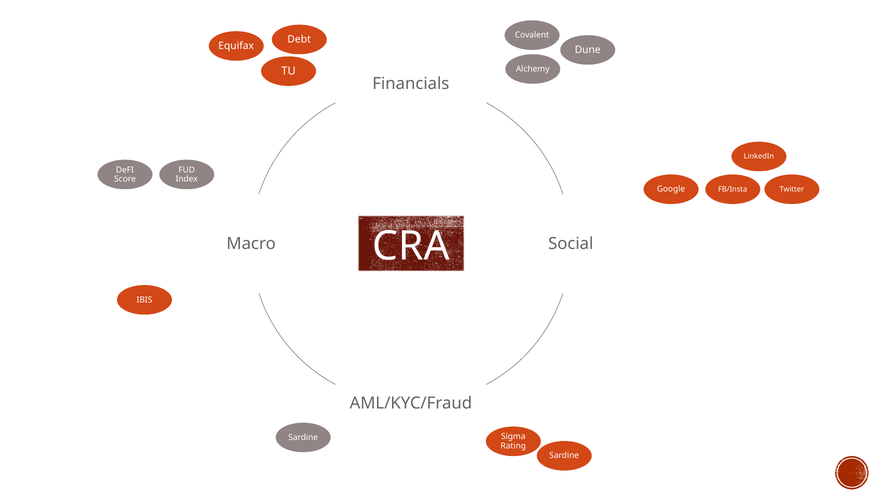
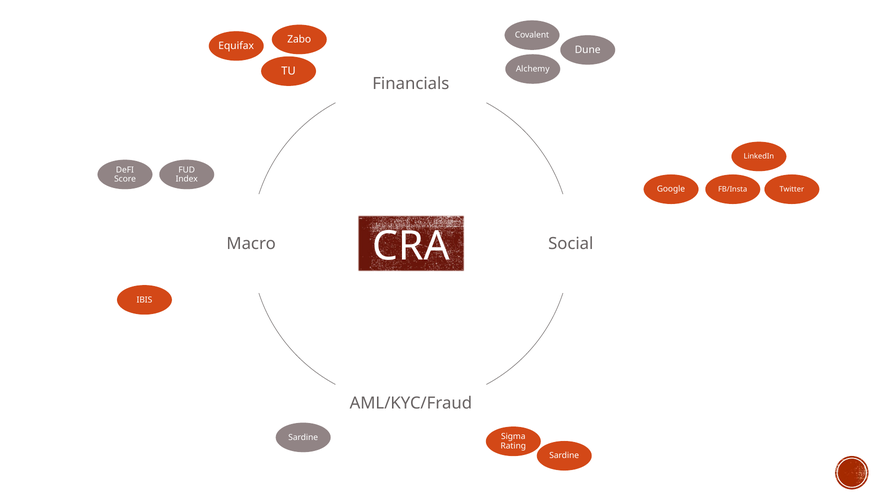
Debt: Debt -> Zabo
